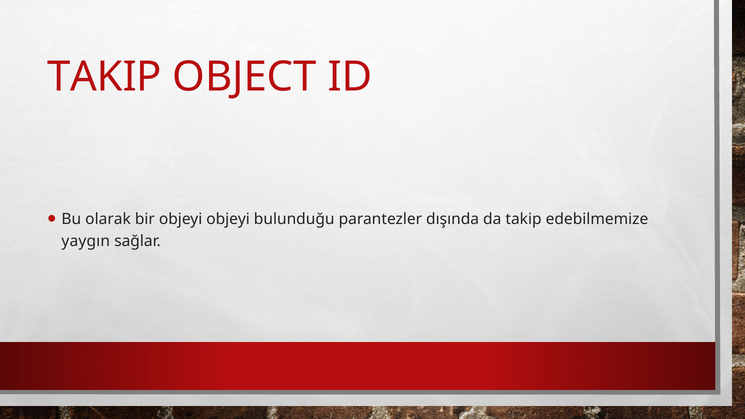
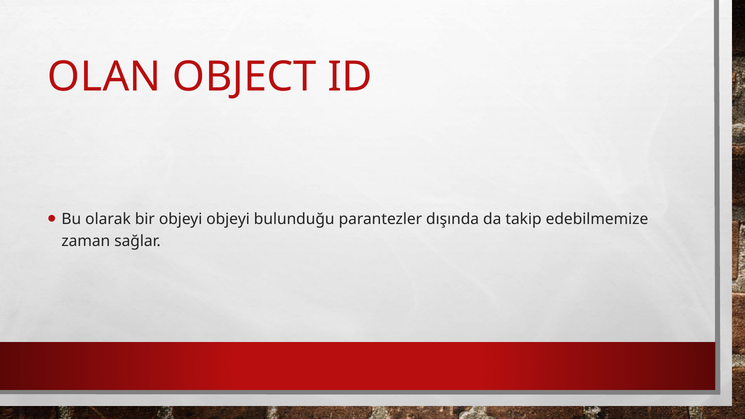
TAKIP at (105, 77): TAKIP -> OLAN
yaygın: yaygın -> zaman
